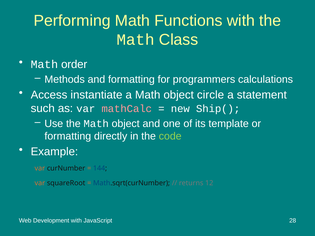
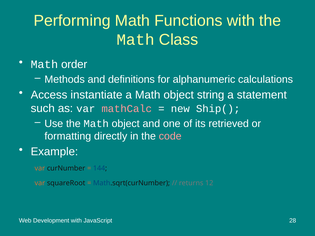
and formatting: formatting -> definitions
programmers: programmers -> alphanumeric
circle: circle -> string
template: template -> retrieved
code colour: light green -> pink
